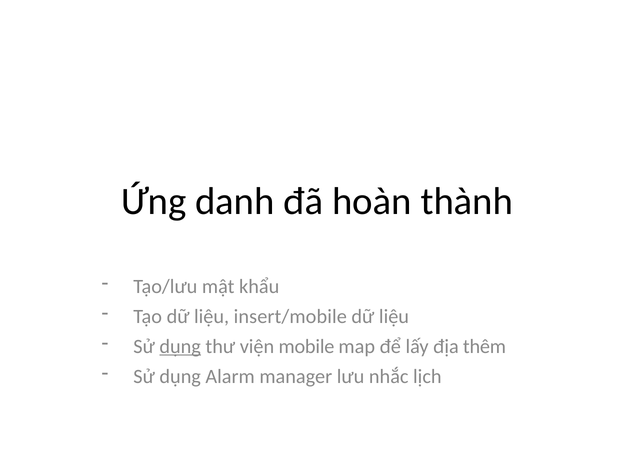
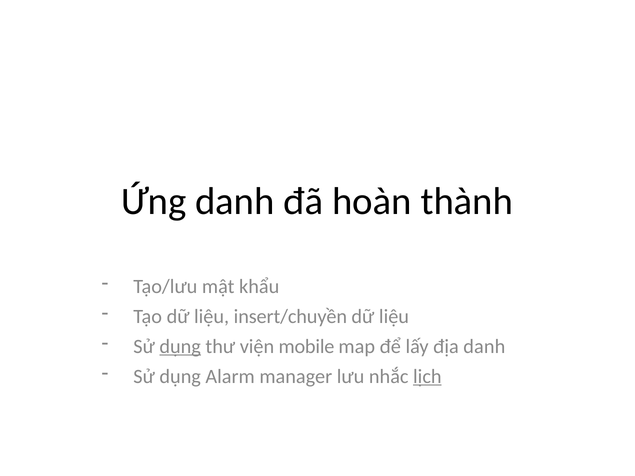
insert/mobile: insert/mobile -> insert/chuyền
địa thêm: thêm -> danh
lịch underline: none -> present
